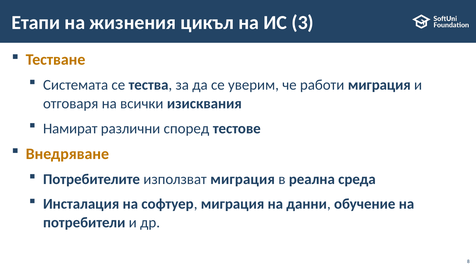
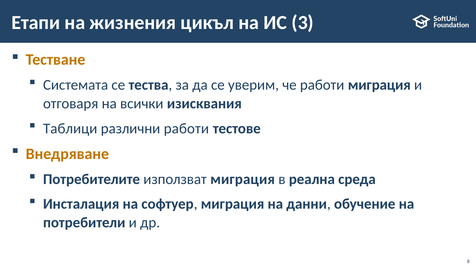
Намират: Намират -> Таблици
различни според: според -> работи
